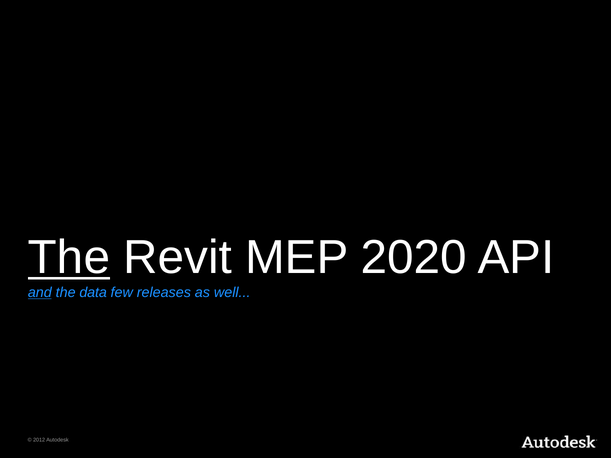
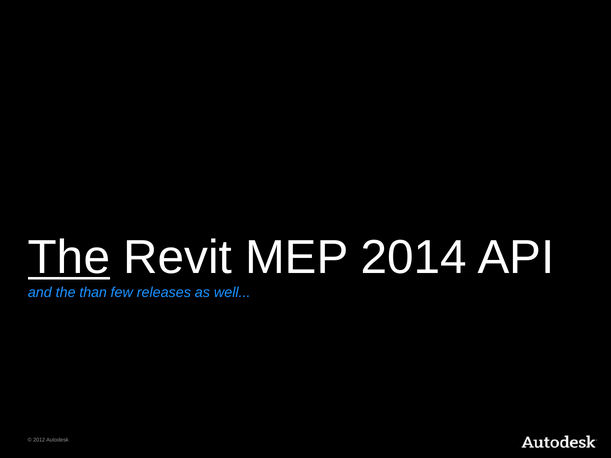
2020: 2020 -> 2014
and underline: present -> none
data: data -> than
